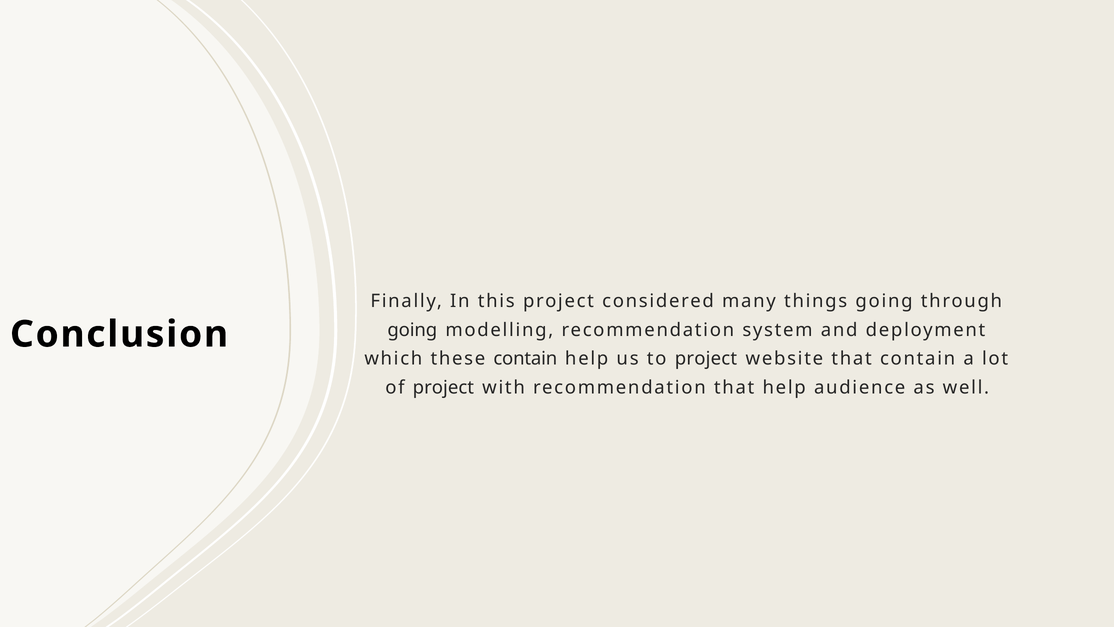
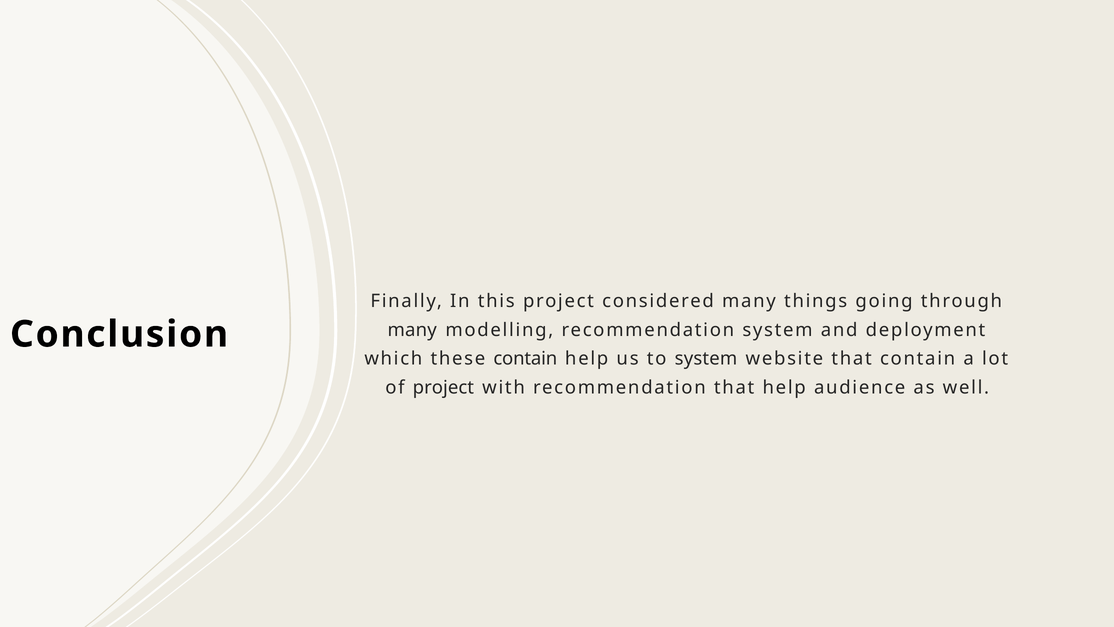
going at (412, 330): going -> many
to project: project -> system
